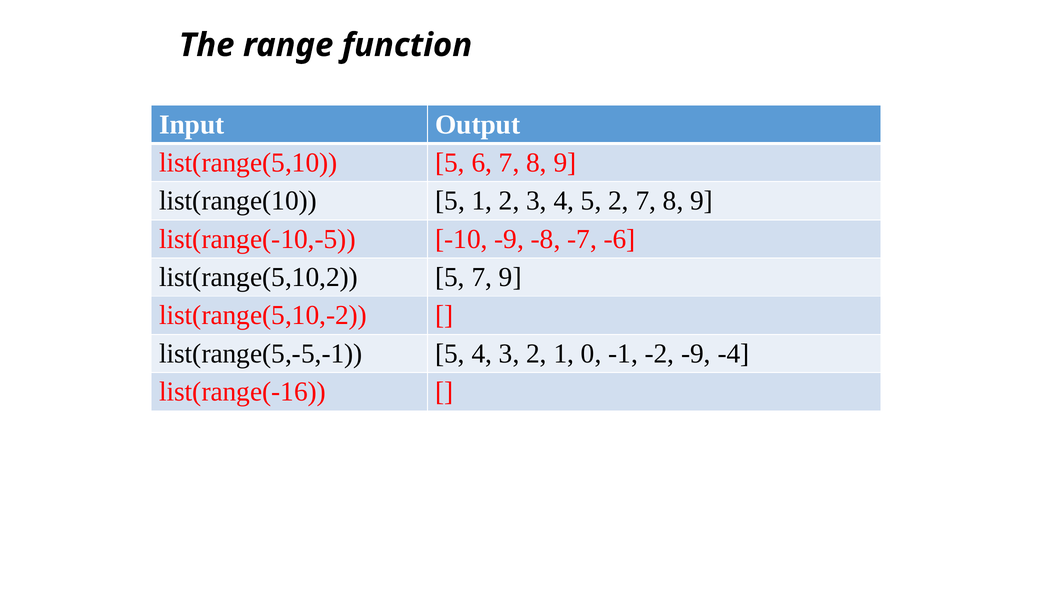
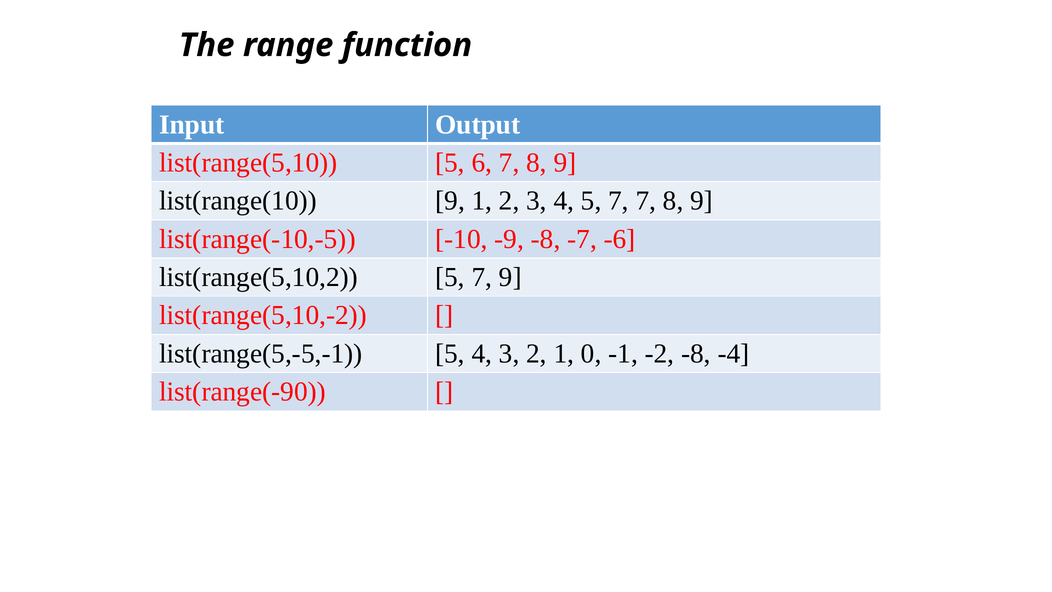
list(range(10 5: 5 -> 9
4 5 2: 2 -> 7
-2 -9: -9 -> -8
list(range(-16: list(range(-16 -> list(range(-90
